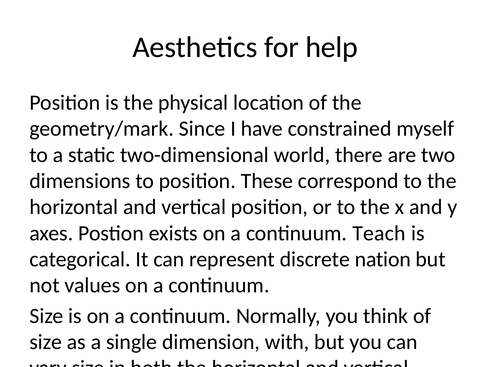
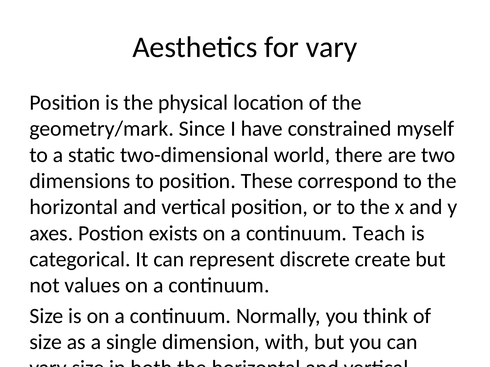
for help: help -> vary
nation: nation -> create
